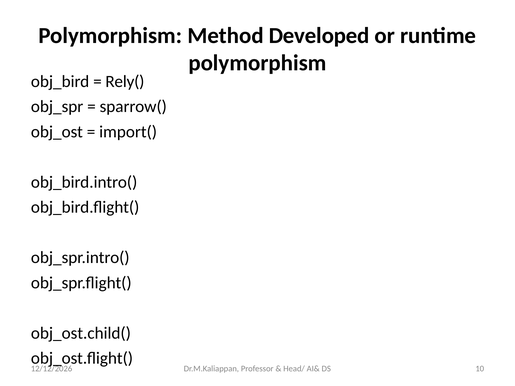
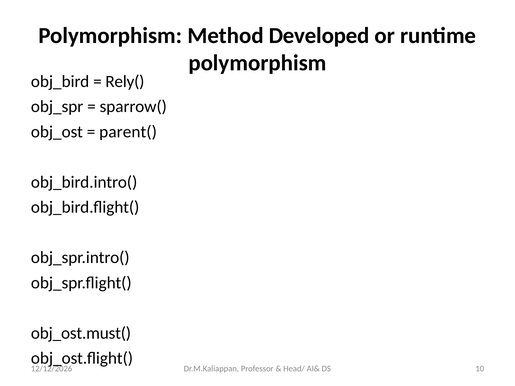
import(: import( -> parent(
obj_ost.child(: obj_ost.child( -> obj_ost.must(
